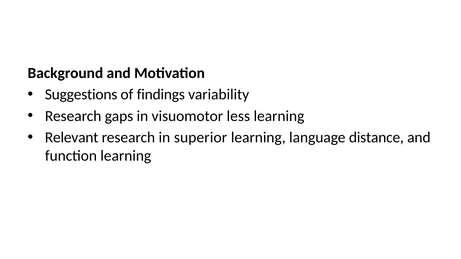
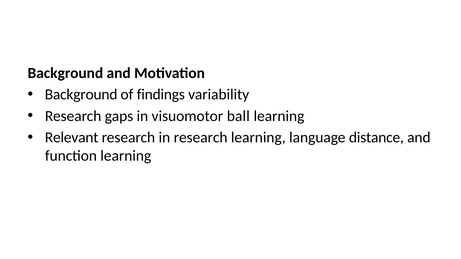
Suggestions at (81, 95): Suggestions -> Background
less: less -> ball
in superior: superior -> research
